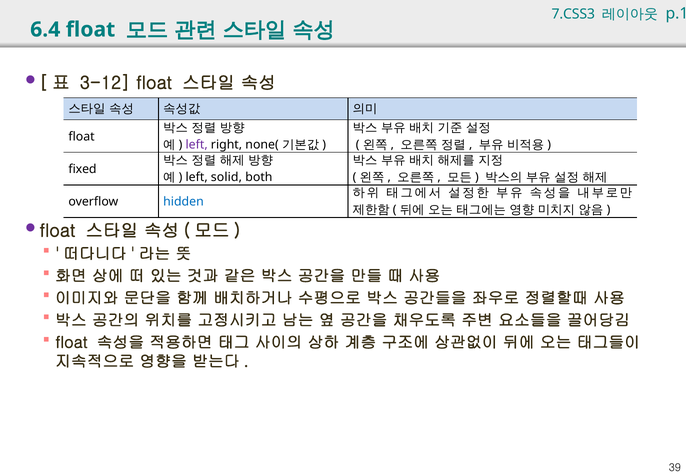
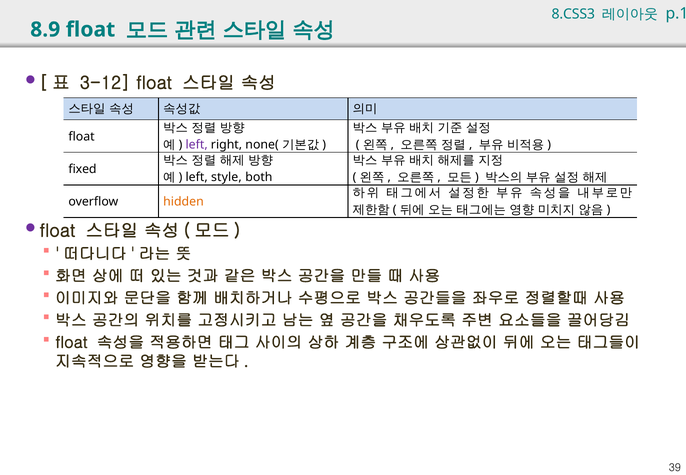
7.CSS3: 7.CSS3 -> 8.CSS3
6.4: 6.4 -> 8.9
solid: solid -> style
hidden colour: blue -> orange
